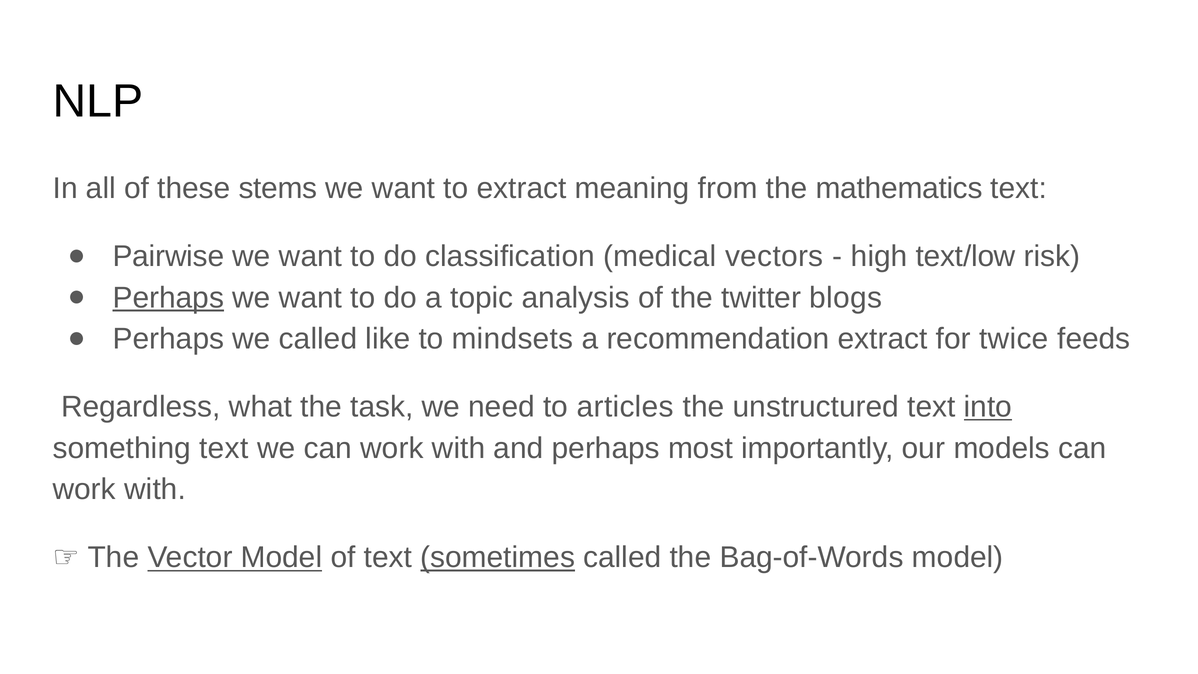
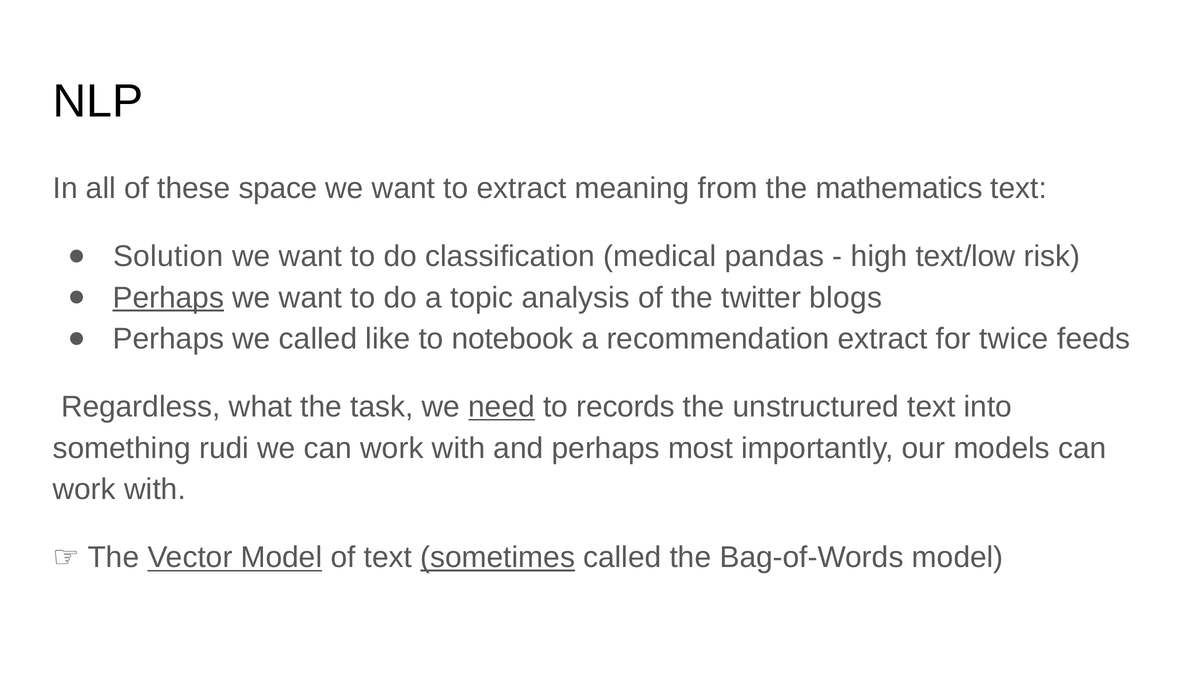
stems: stems -> space
Pairwise: Pairwise -> Solution
vectors: vectors -> pandas
mindsets: mindsets -> notebook
need underline: none -> present
articles: articles -> records
into underline: present -> none
something text: text -> rudi
